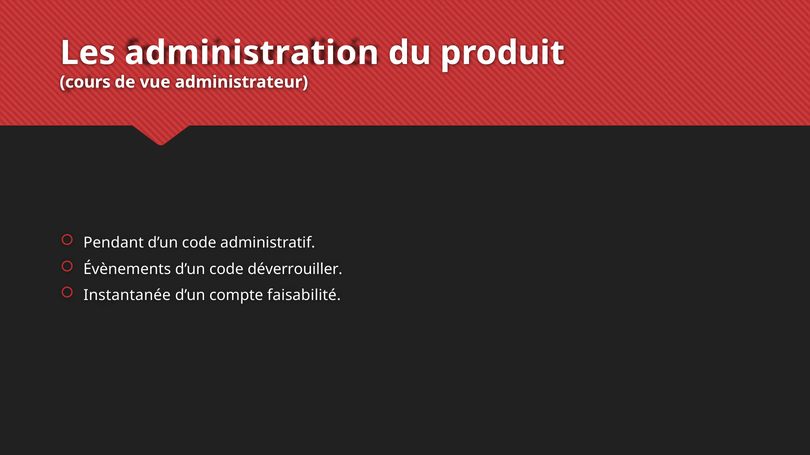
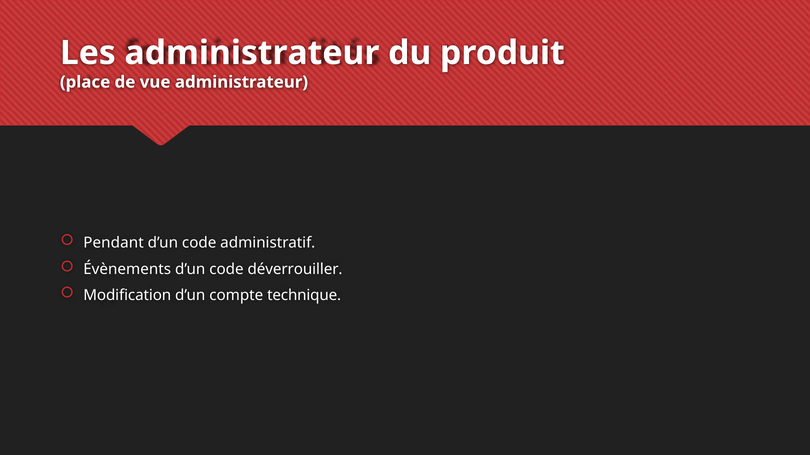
Les administration: administration -> administrateur
cours: cours -> place
Instantanée: Instantanée -> Modification
faisabilité: faisabilité -> technique
